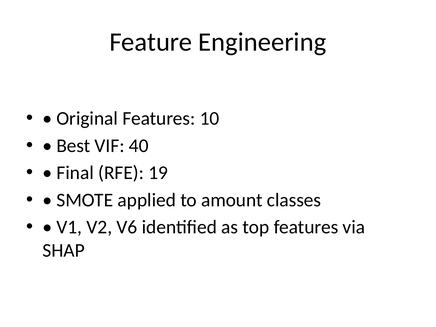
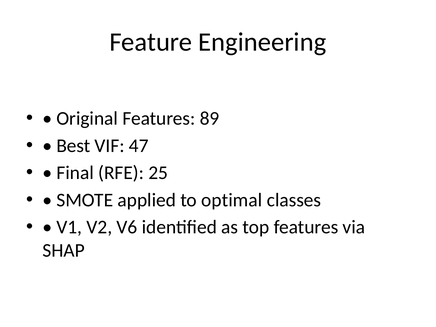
10: 10 -> 89
40: 40 -> 47
19: 19 -> 25
amount: amount -> optimal
